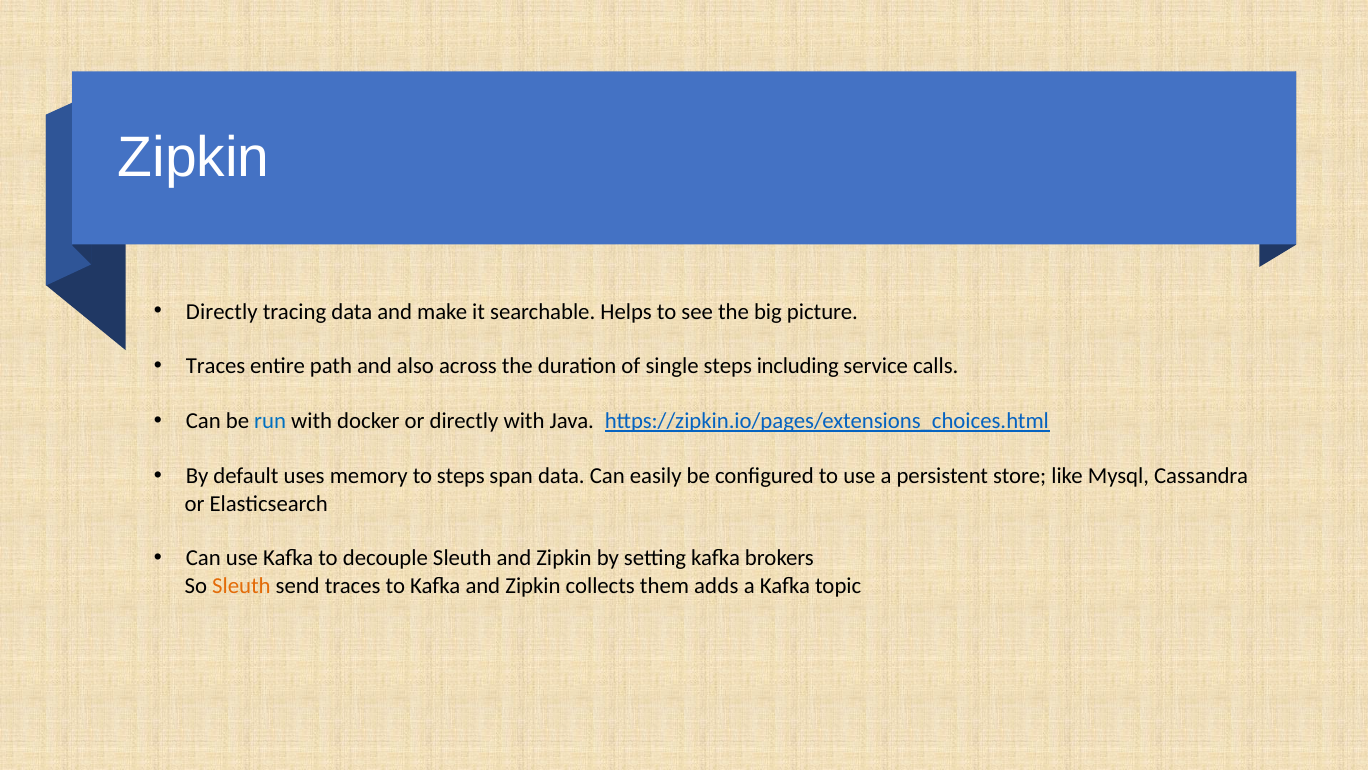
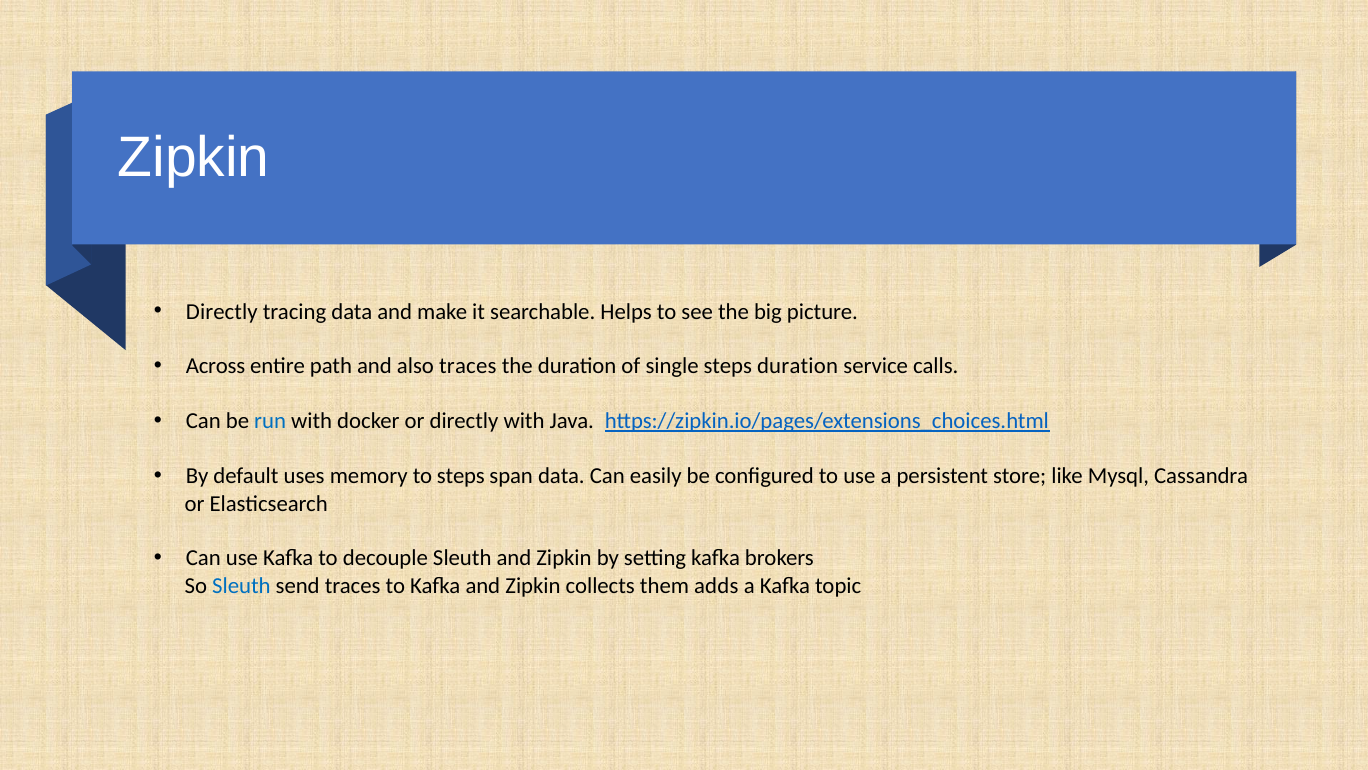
Traces at (216, 366): Traces -> Across
also across: across -> traces
steps including: including -> duration
Sleuth at (241, 585) colour: orange -> blue
